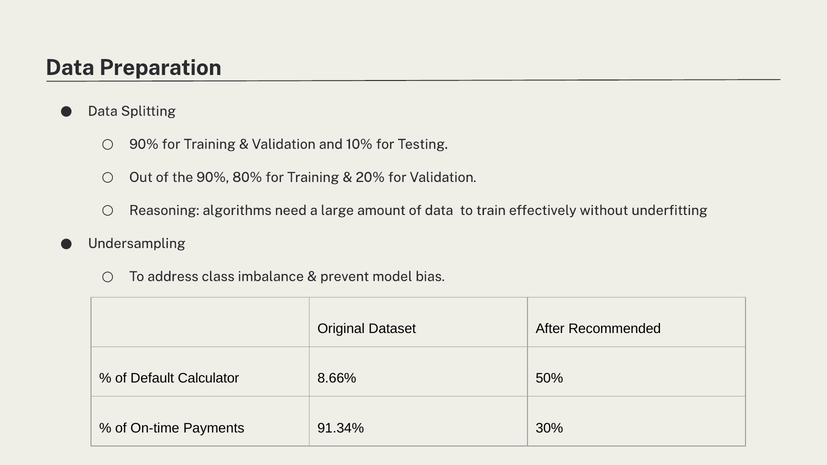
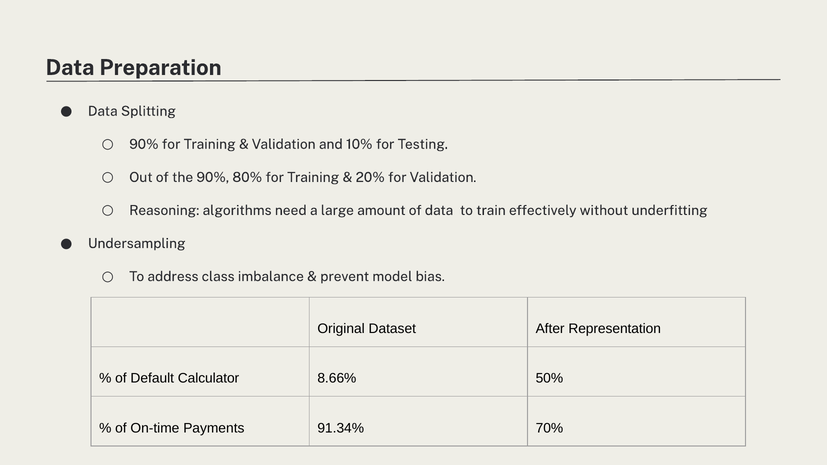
Recommended: Recommended -> Representation
30%: 30% -> 70%
